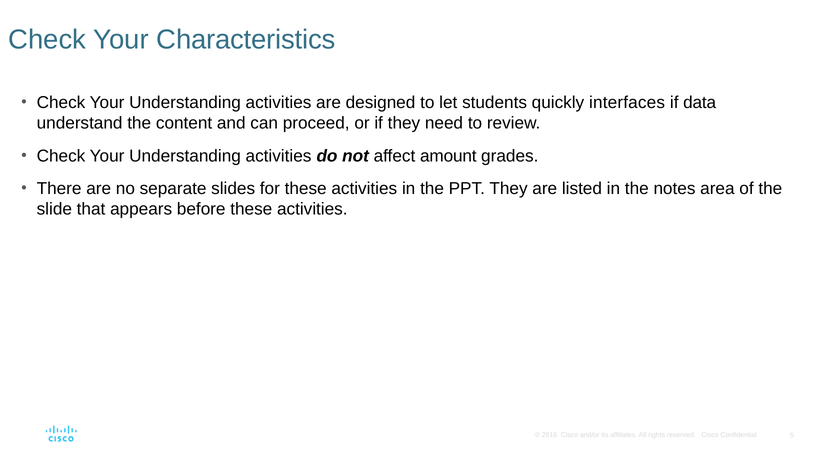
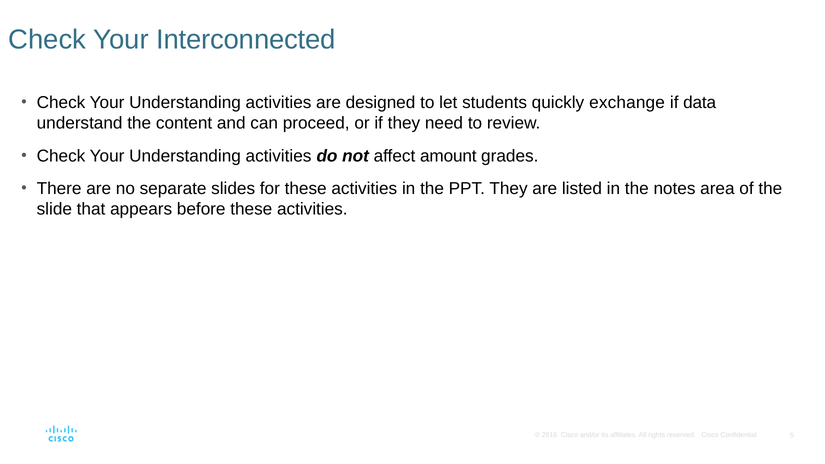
Characteristics: Characteristics -> Interconnected
interfaces: interfaces -> exchange
